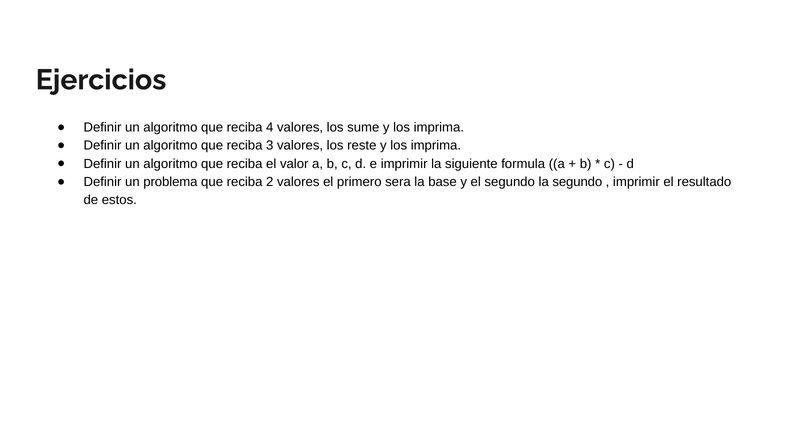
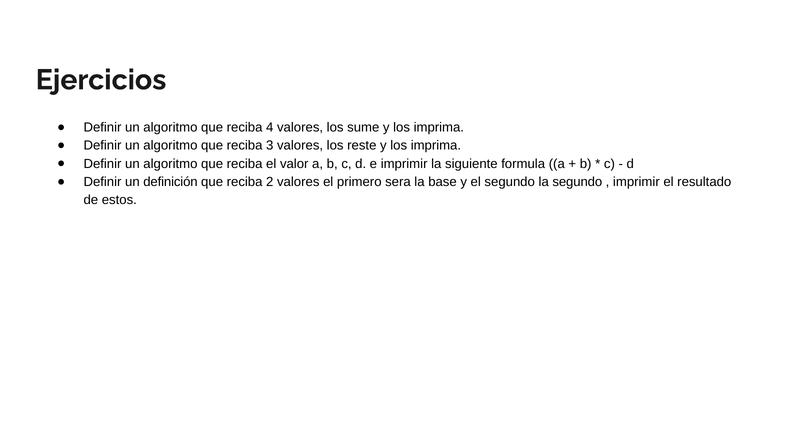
problema: problema -> definición
